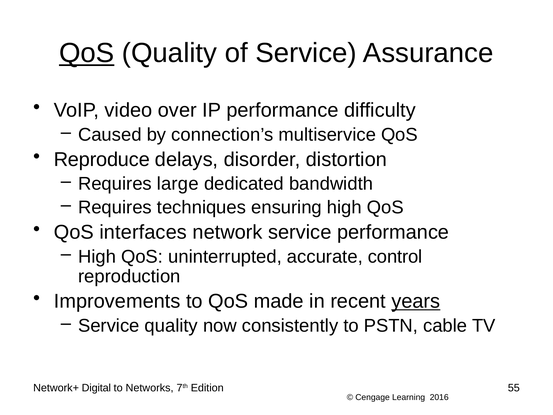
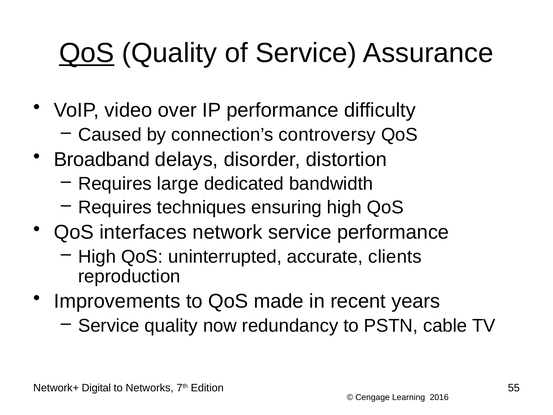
multiservice: multiservice -> controversy
Reproduce: Reproduce -> Broadband
control: control -> clients
years underline: present -> none
consistently: consistently -> redundancy
